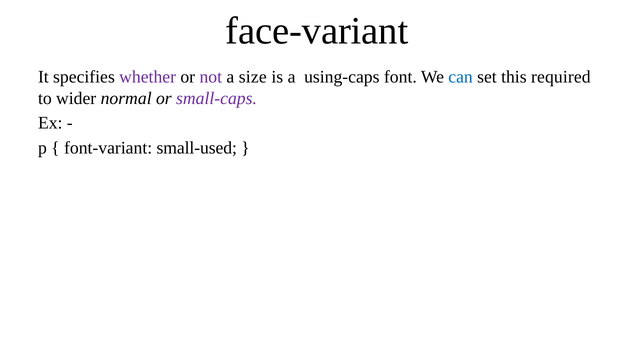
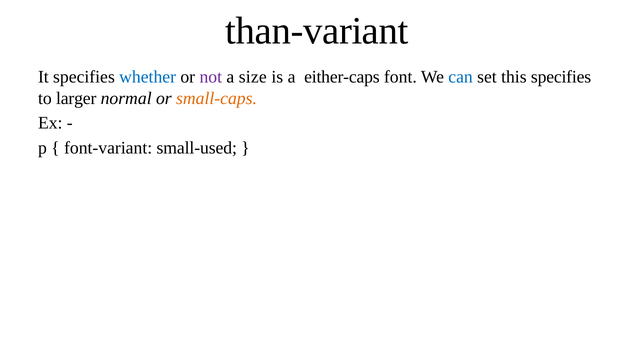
face-variant: face-variant -> than-variant
whether colour: purple -> blue
using-caps: using-caps -> either-caps
this required: required -> specifies
wider: wider -> larger
small-caps colour: purple -> orange
